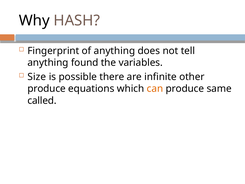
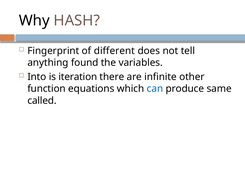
of anything: anything -> different
Size: Size -> Into
possible: possible -> iteration
produce at (47, 89): produce -> function
can colour: orange -> blue
